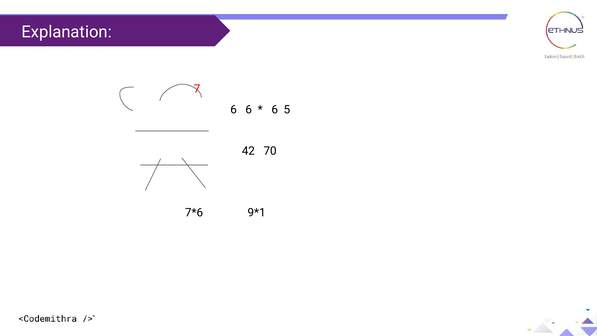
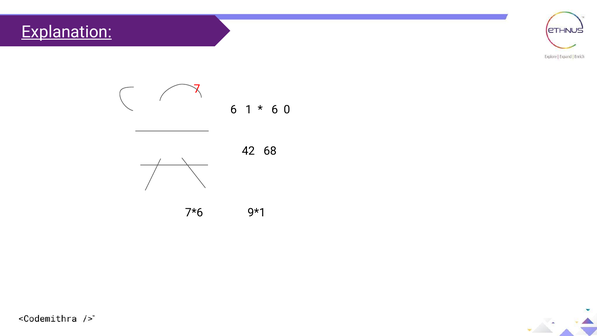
Explanation underline: none -> present
6 6: 6 -> 1
5: 5 -> 0
70: 70 -> 68
